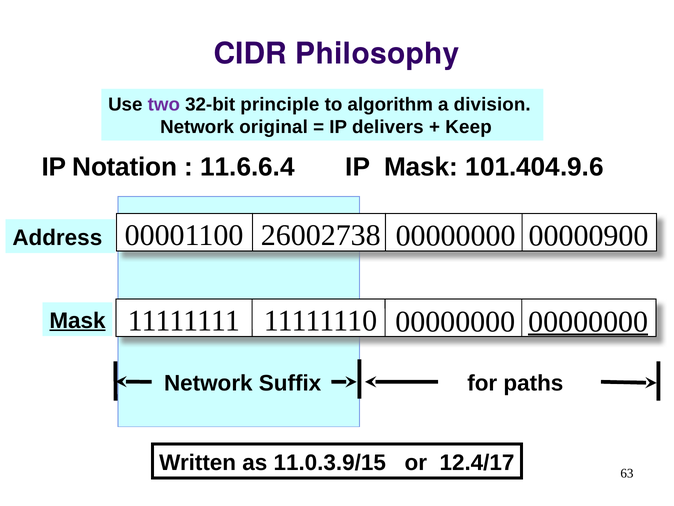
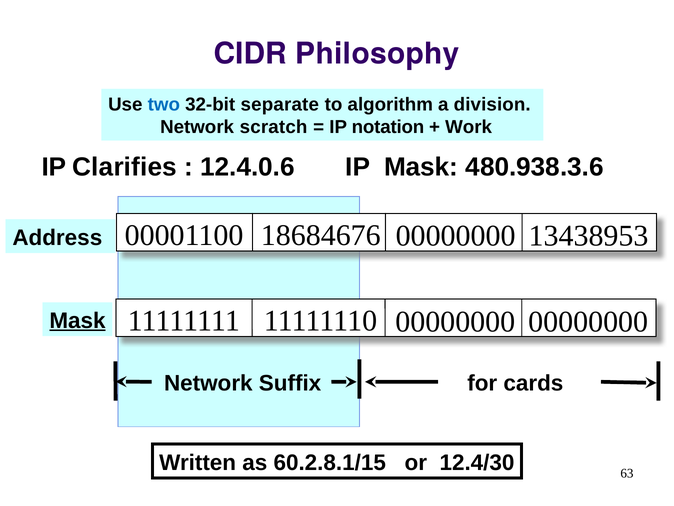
two colour: purple -> blue
principle: principle -> separate
original: original -> scratch
delivers: delivers -> notation
Keep: Keep -> Work
Notation: Notation -> Clarifies
11.6.6.4: 11.6.6.4 -> 12.4.0.6
101.404.9.6: 101.404.9.6 -> 480.938.3.6
26002738: 26002738 -> 18684676
00000900: 00000900 -> 13438953
00000000 at (588, 321) underline: present -> none
paths: paths -> cards
11.0.3.9/15: 11.0.3.9/15 -> 60.2.8.1/15
12.4/17: 12.4/17 -> 12.4/30
